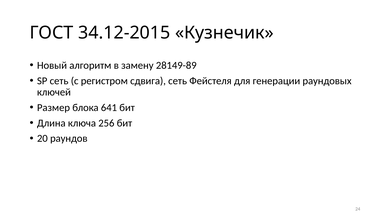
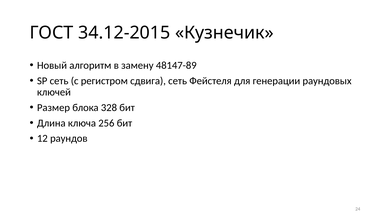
28149-89: 28149-89 -> 48147-89
641: 641 -> 328
20: 20 -> 12
